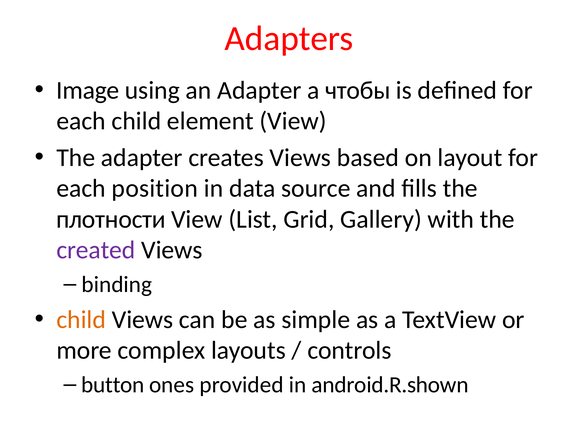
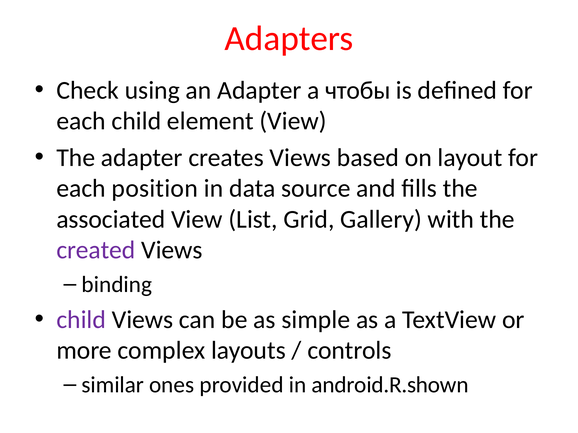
Image: Image -> Check
плотности: плотности -> associated
child at (81, 320) colour: orange -> purple
button: button -> similar
